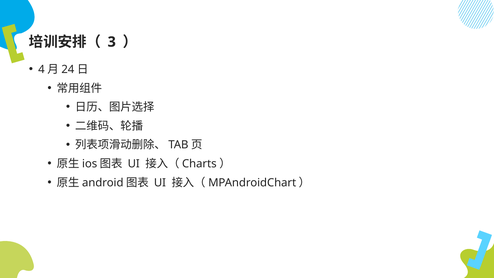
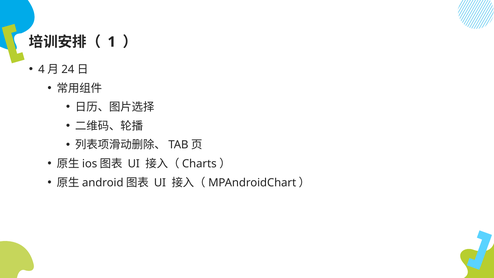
3: 3 -> 1
